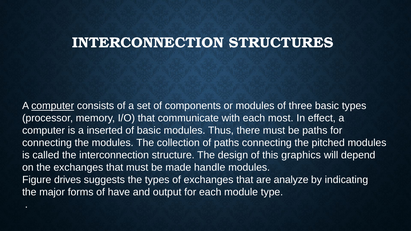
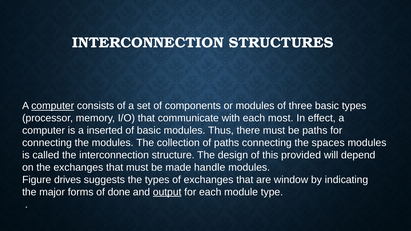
pitched: pitched -> spaces
graphics: graphics -> provided
analyze: analyze -> window
have: have -> done
output underline: none -> present
